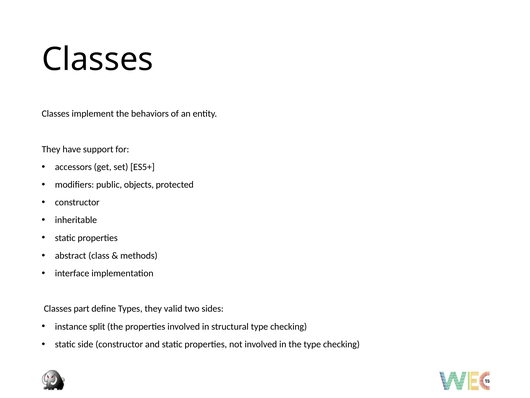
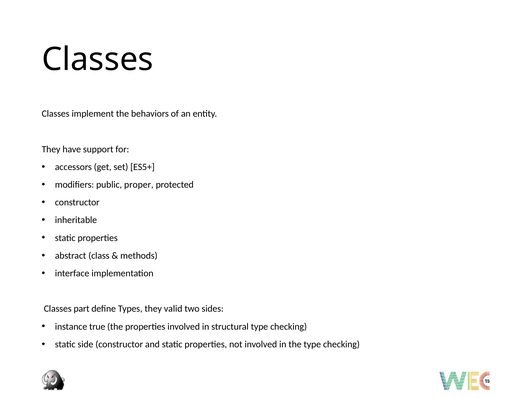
objects: objects -> proper
split: split -> true
